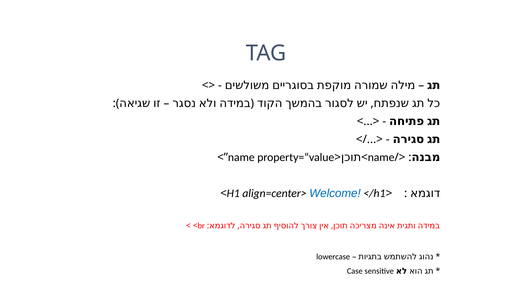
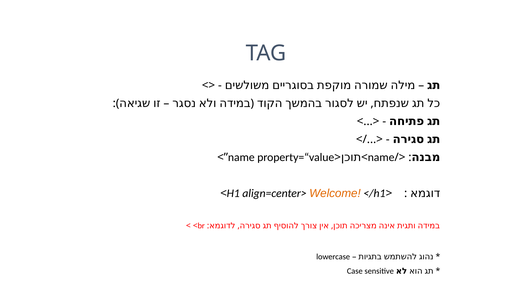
Welcome colour: blue -> orange
